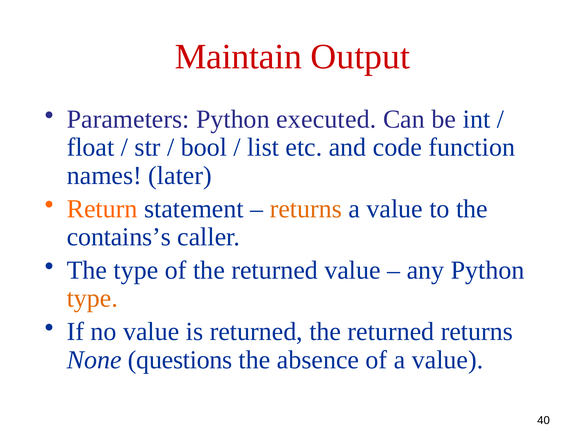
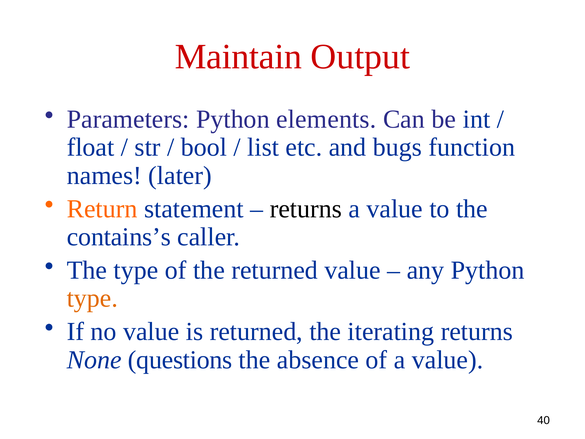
executed: executed -> elements
code: code -> bugs
returns at (306, 209) colour: orange -> black
returned the returned: returned -> iterating
